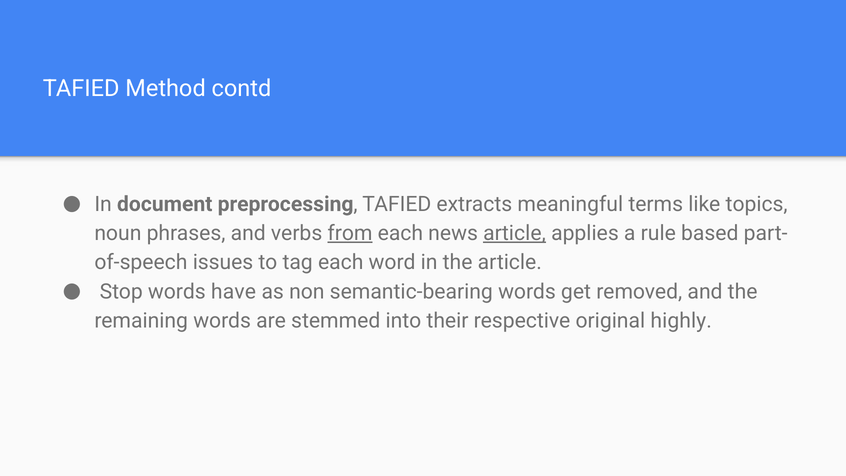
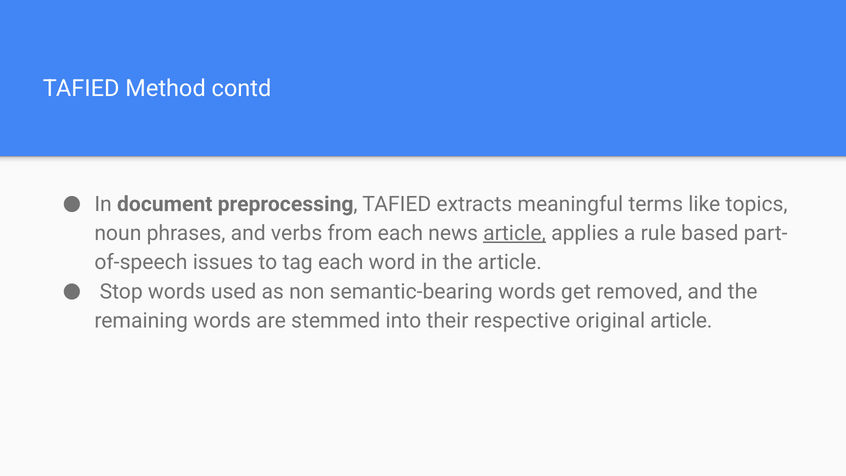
from underline: present -> none
have: have -> used
original highly: highly -> article
